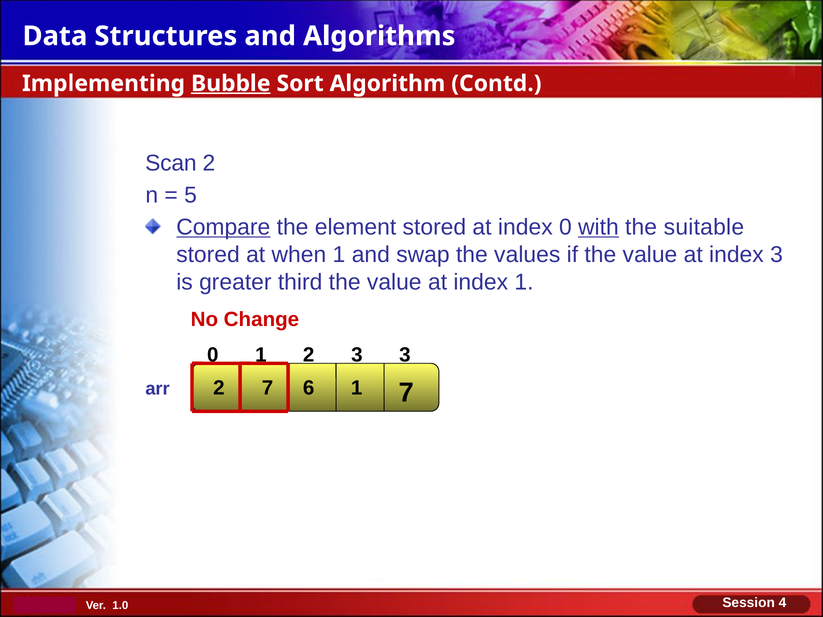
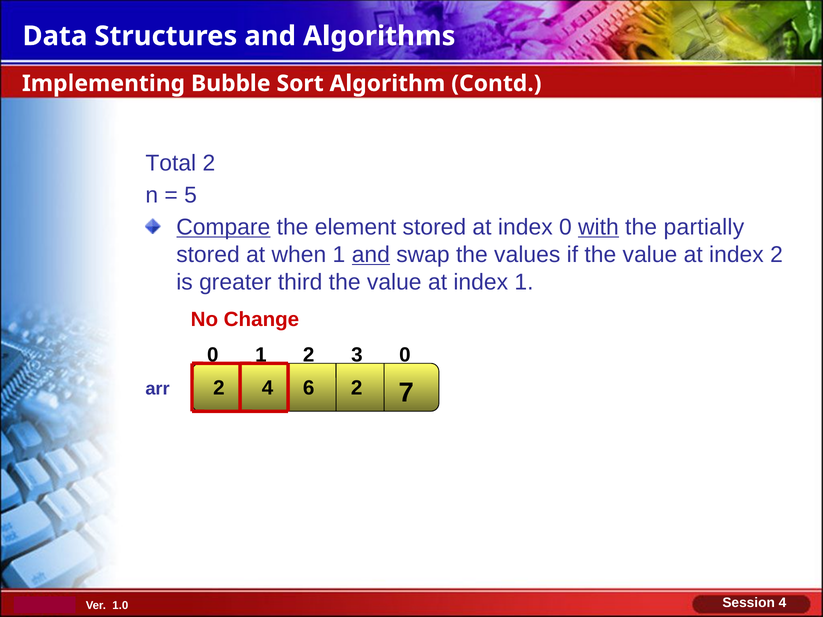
Bubble underline: present -> none
Scan: Scan -> Total
suitable: suitable -> partially
and at (371, 255) underline: none -> present
index 3: 3 -> 2
3 at (405, 355): 3 -> 0
2 7: 7 -> 4
6 1: 1 -> 2
